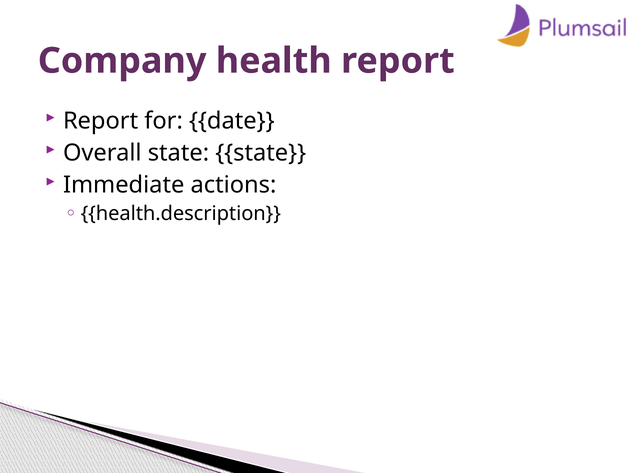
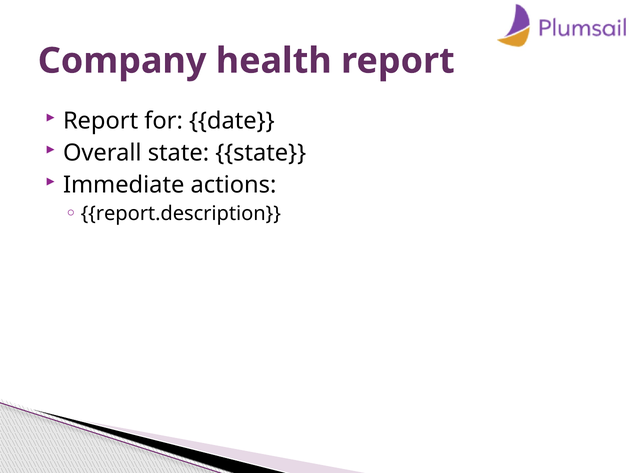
health.description: health.description -> report.description
